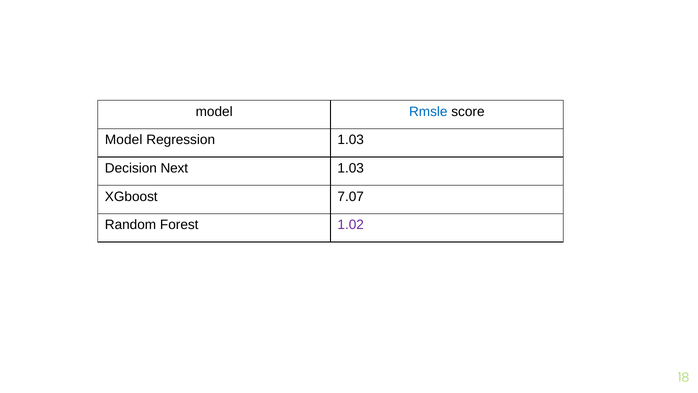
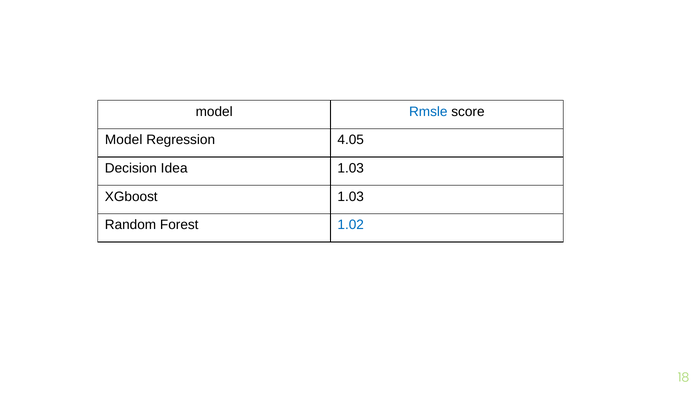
Regression 1.03: 1.03 -> 4.05
Next: Next -> Idea
XGboost 7.07: 7.07 -> 1.03
1.02 colour: purple -> blue
